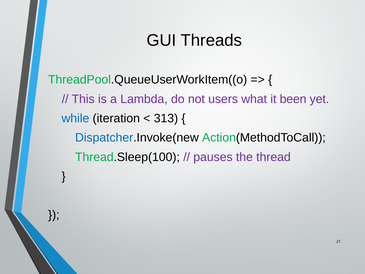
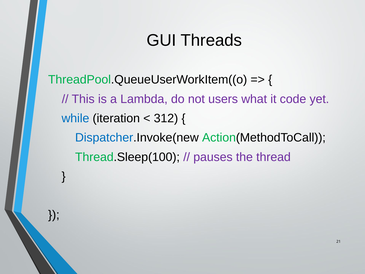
been: been -> code
313: 313 -> 312
